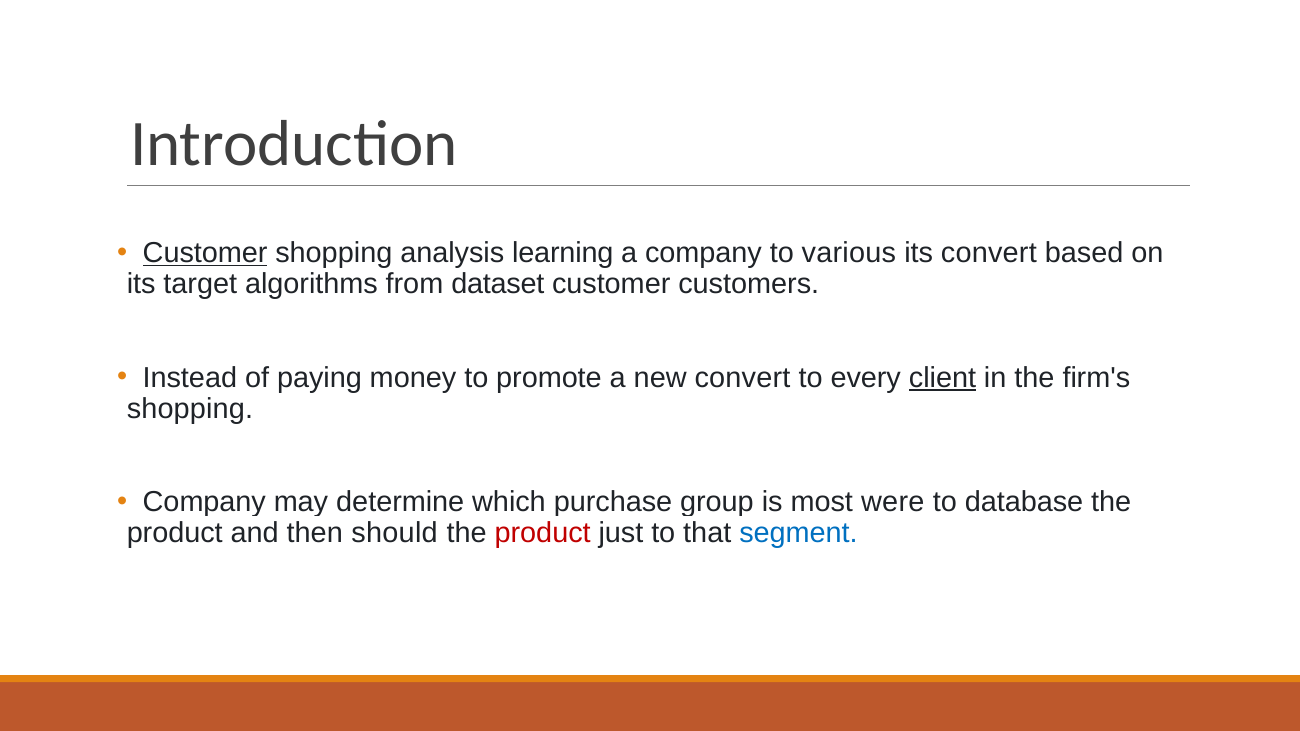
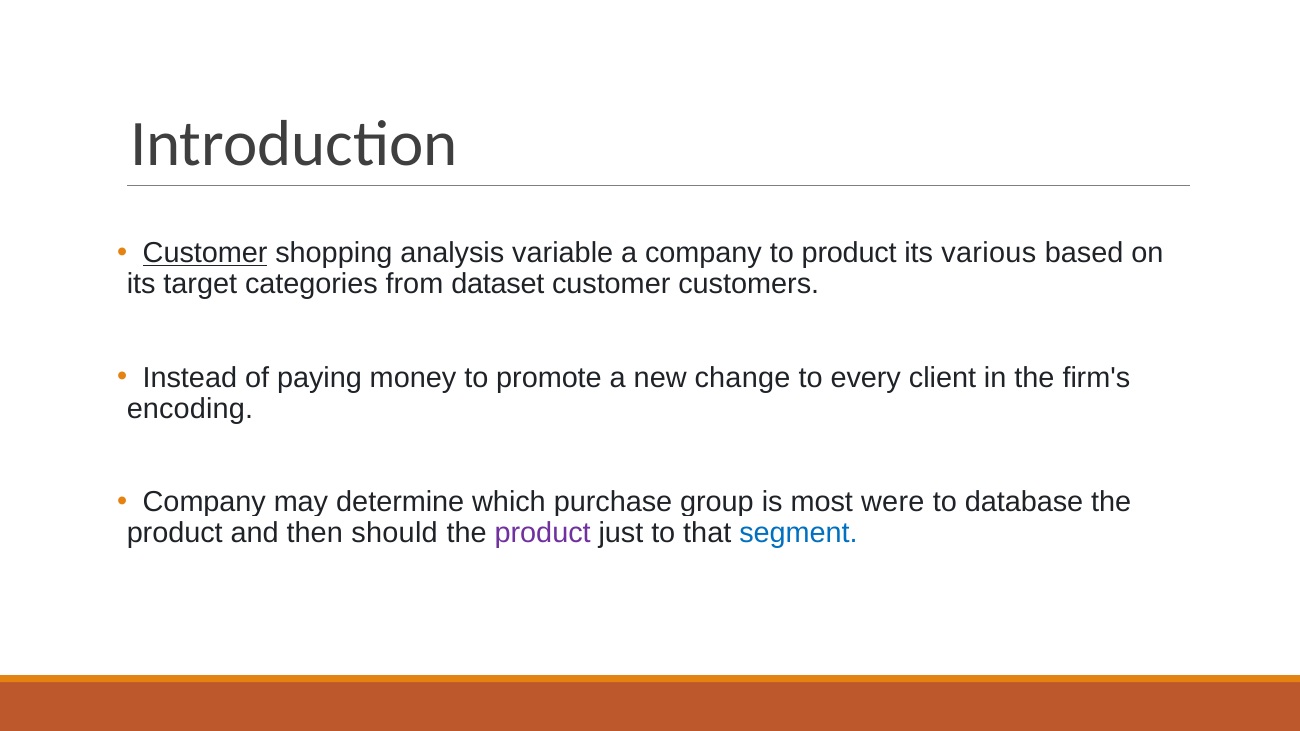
learning: learning -> variable
to various: various -> product
its convert: convert -> various
algorithms: algorithms -> categories
new convert: convert -> change
client underline: present -> none
shopping at (190, 409): shopping -> encoding
product at (543, 533) colour: red -> purple
